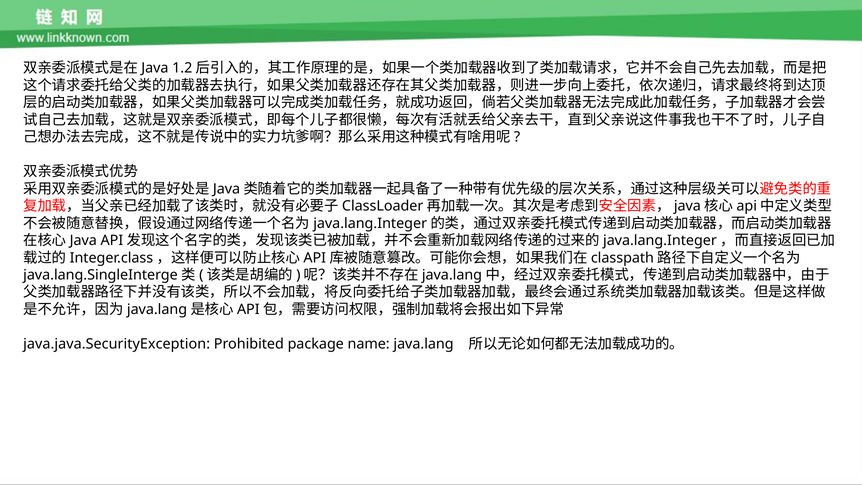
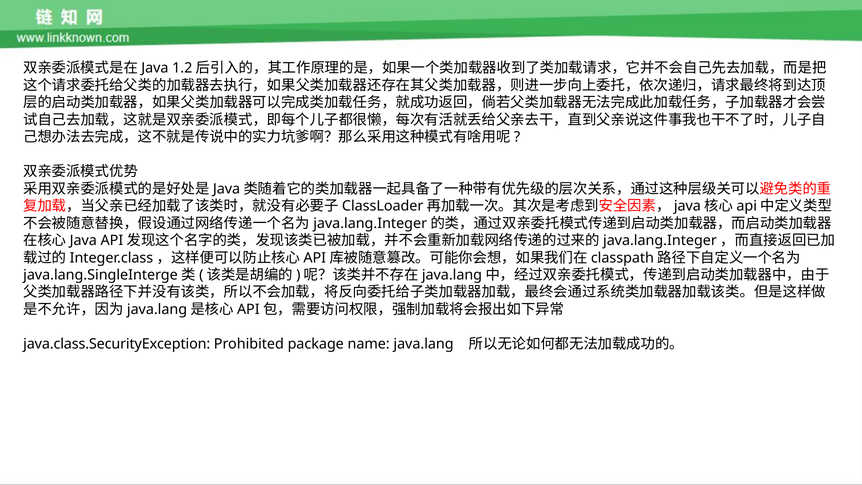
java.java.SecurityException: java.java.SecurityException -> java.class.SecurityException
